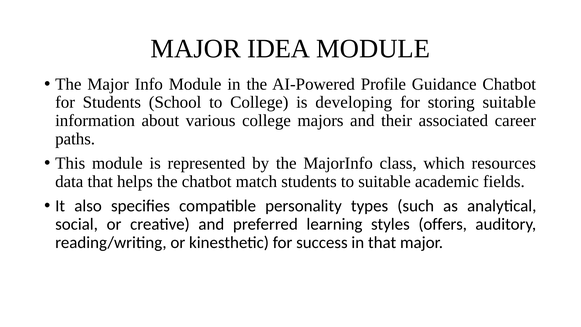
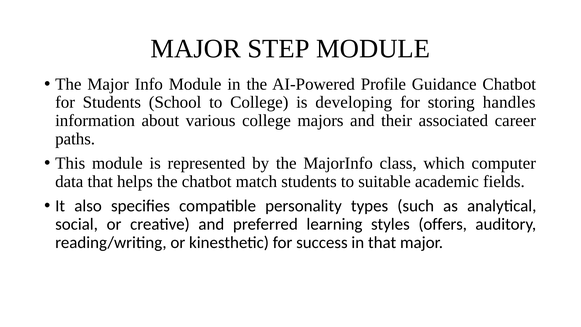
IDEA: IDEA -> STEP
storing suitable: suitable -> handles
resources: resources -> computer
